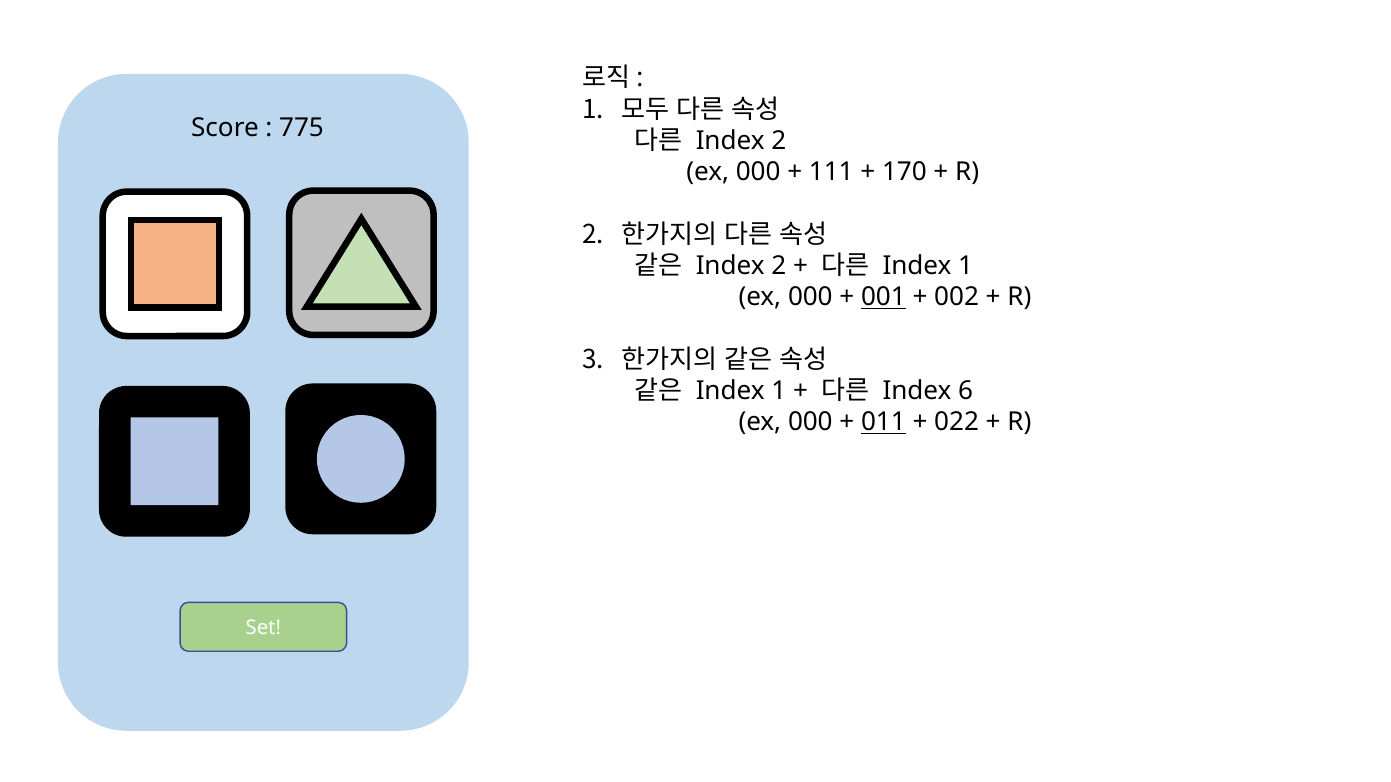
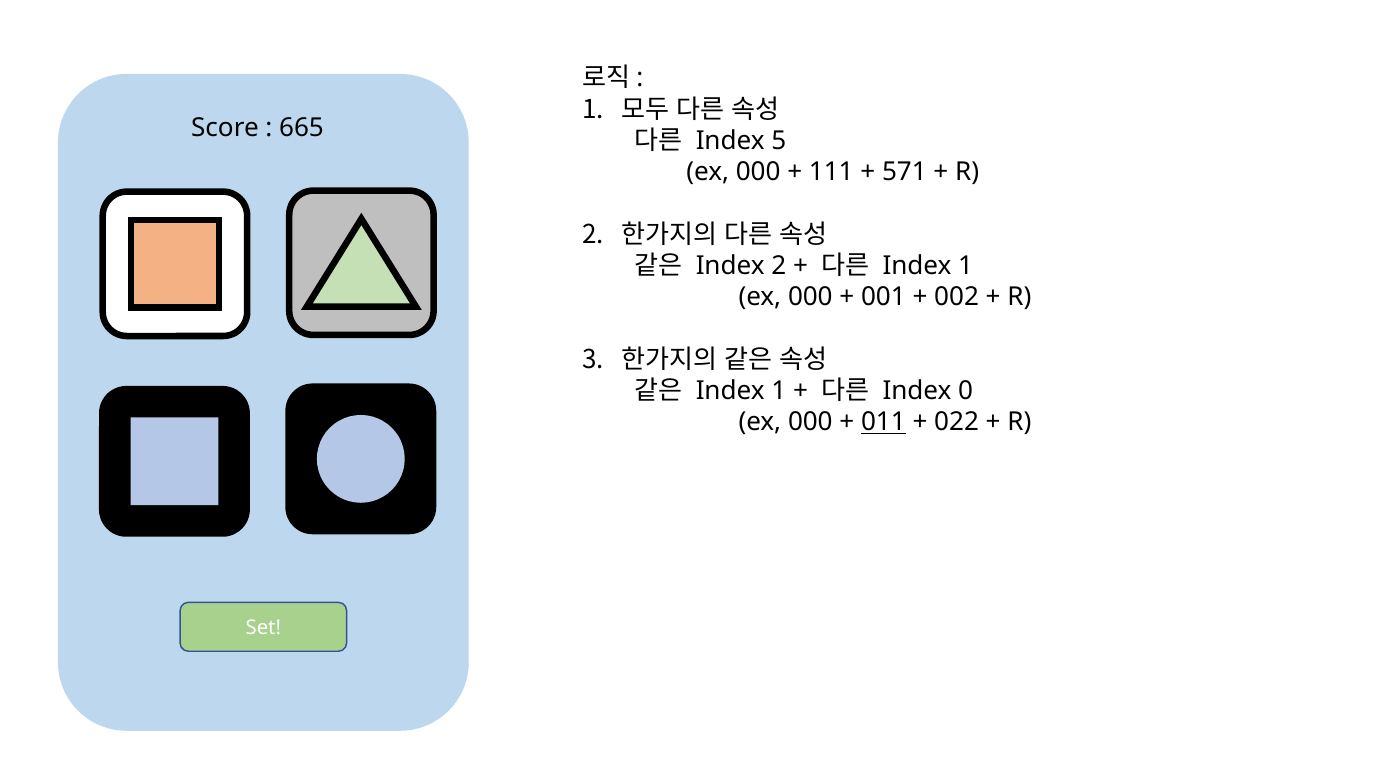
775: 775 -> 665
2 at (779, 141): 2 -> 5
170: 170 -> 571
001 underline: present -> none
6: 6 -> 0
